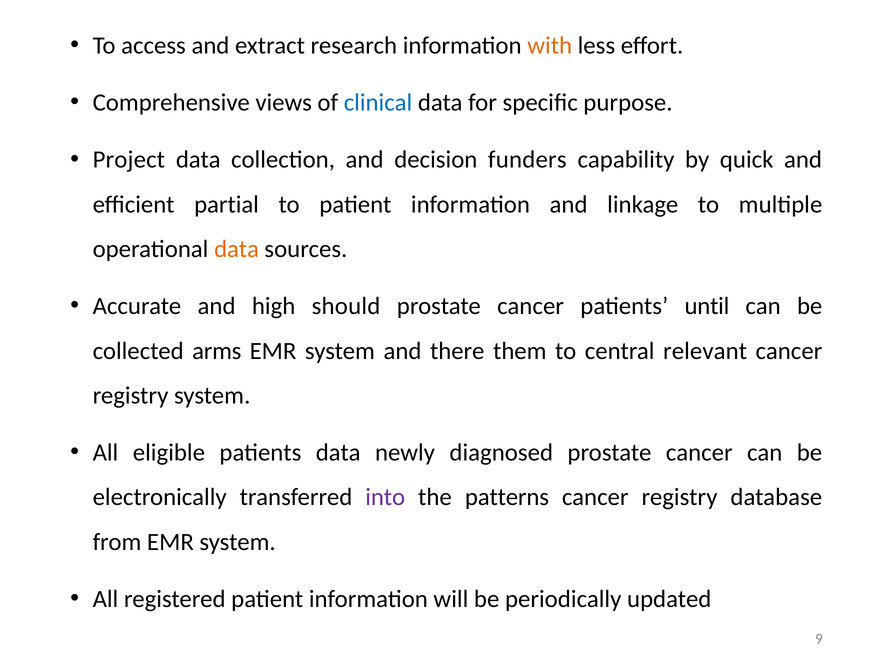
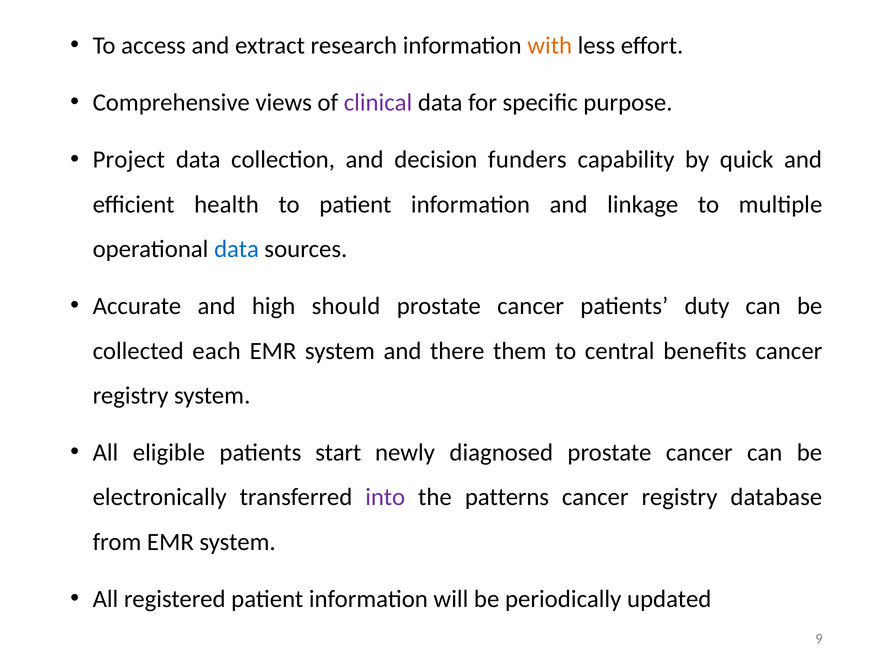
clinical colour: blue -> purple
partial: partial -> health
data at (237, 249) colour: orange -> blue
until: until -> duty
arms: arms -> each
relevant: relevant -> beneﬁts
patients data: data -> start
